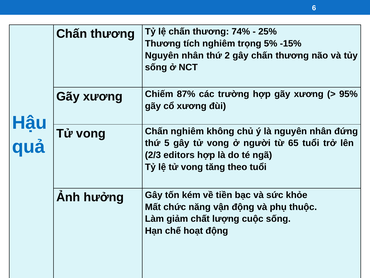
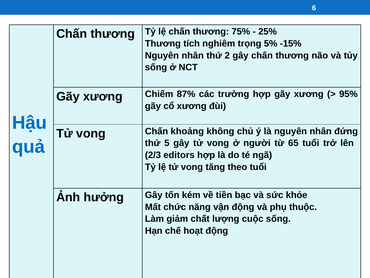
74%: 74% -> 75%
Chấn nghiêm: nghiêm -> khoảng
